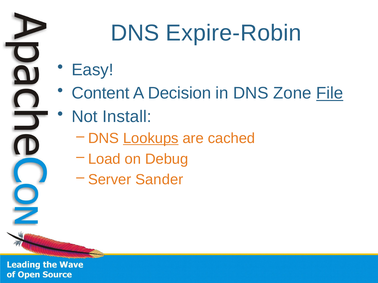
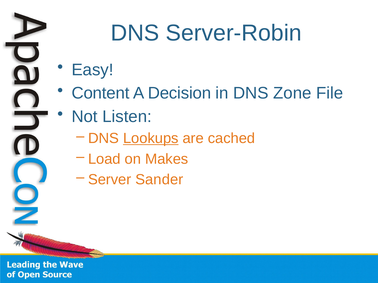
Expire-Robin: Expire-Robin -> Server-Robin
File underline: present -> none
Install: Install -> Listen
Debug: Debug -> Makes
